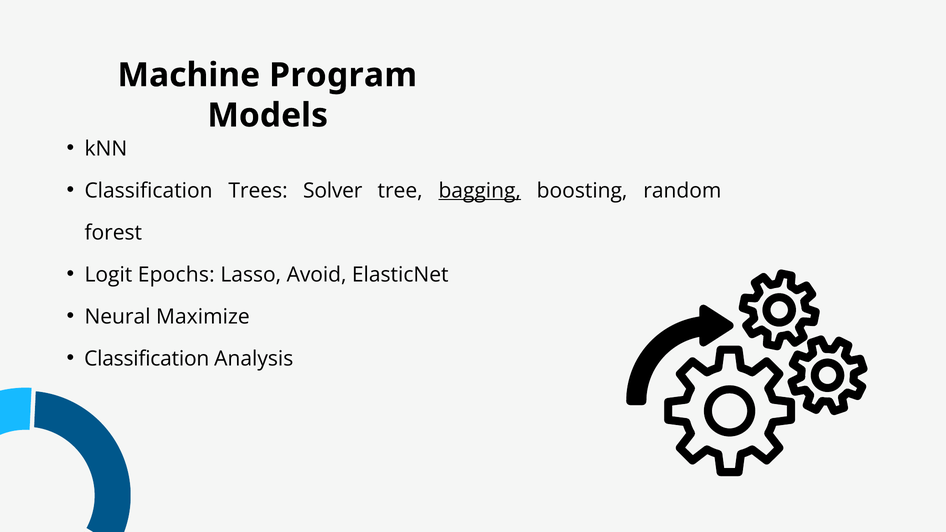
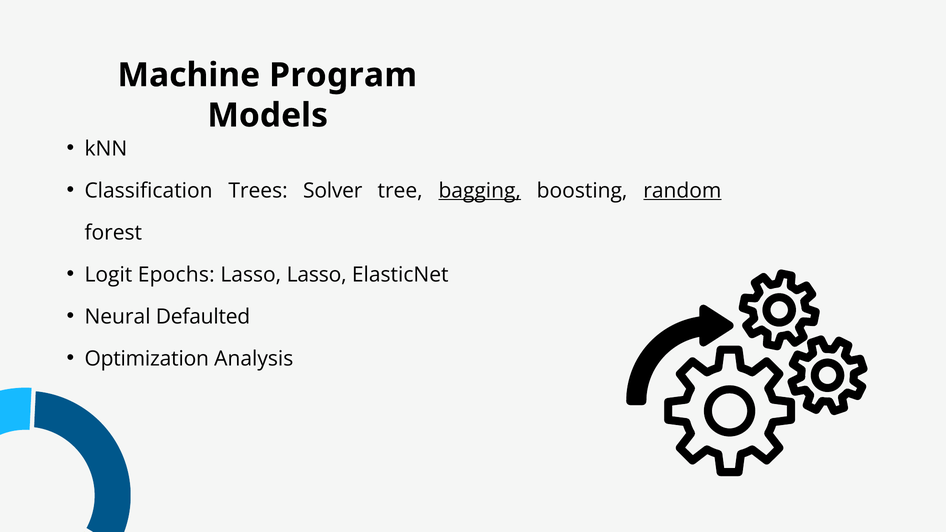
random underline: none -> present
Lasso Avoid: Avoid -> Lasso
Maximize: Maximize -> Defaulted
Classification at (147, 359): Classification -> Optimization
